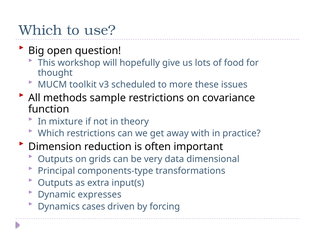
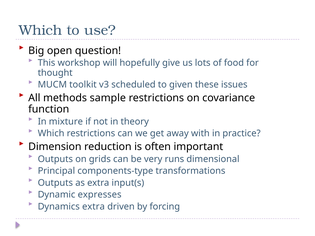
more: more -> given
data: data -> runs
Dynamics cases: cases -> extra
